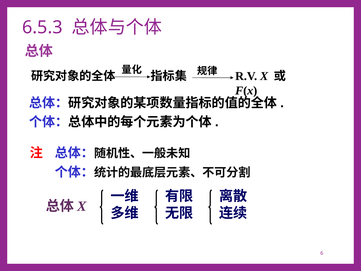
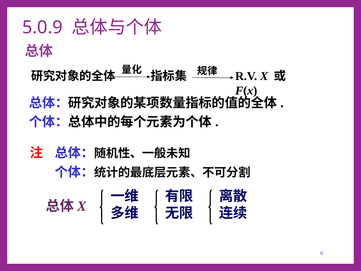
6.5.3: 6.5.3 -> 5.0.9
